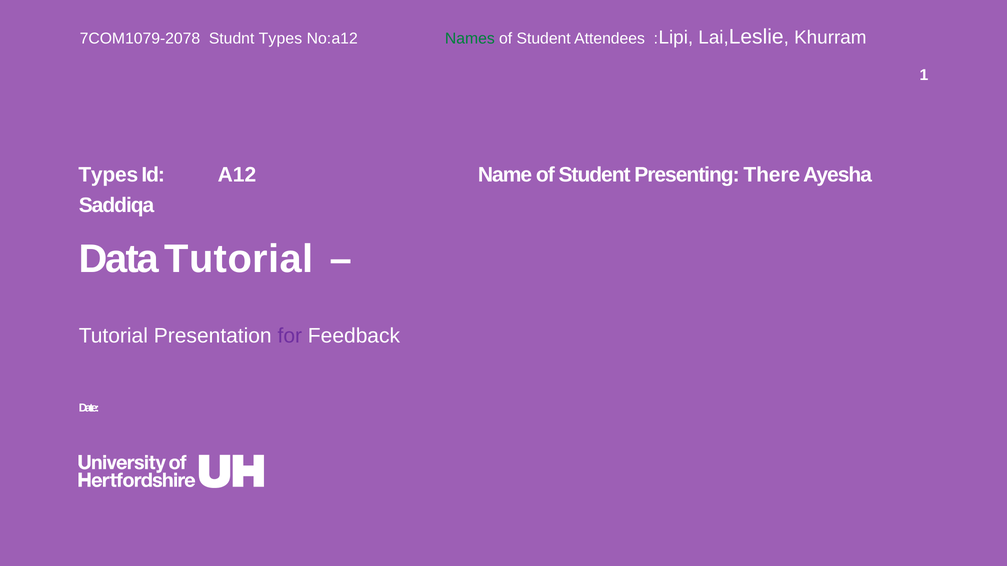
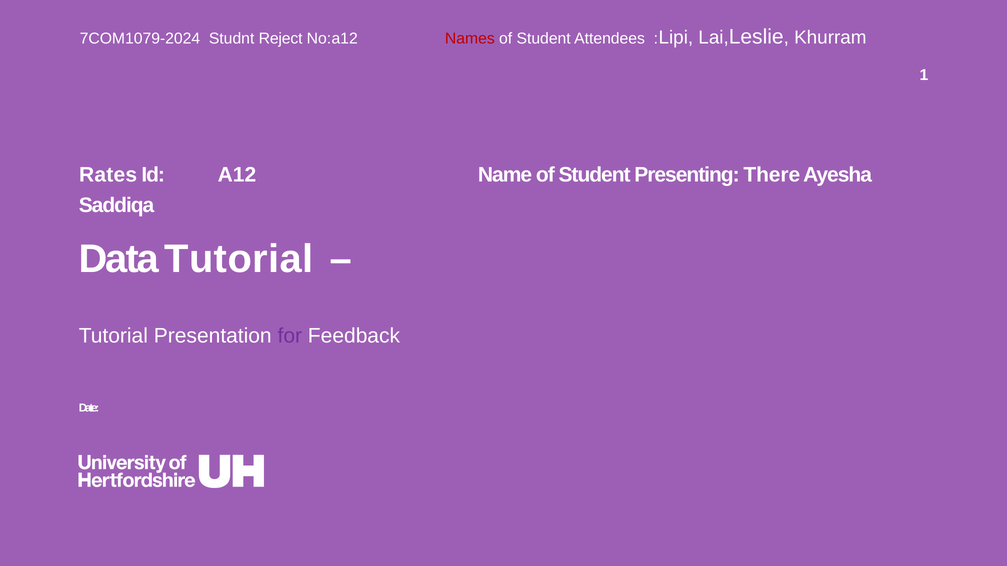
7COM1079-2078: 7COM1079-2078 -> 7COM1079-2024
Studnt Types: Types -> Reject
Names colour: green -> red
Types at (108, 175): Types -> Rates
